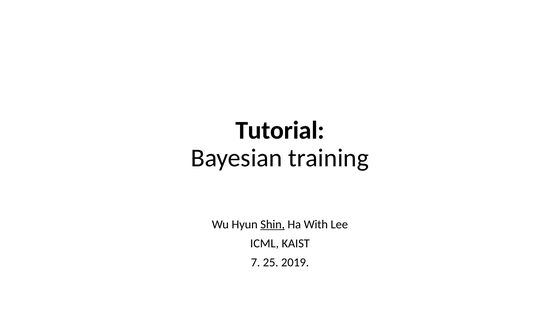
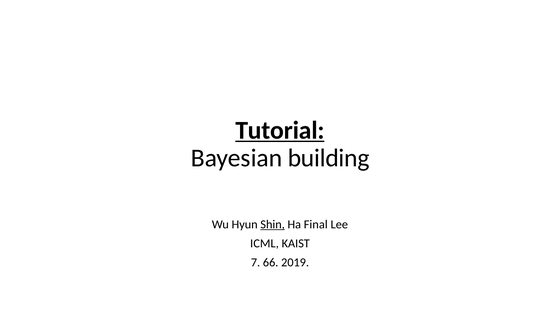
Tutorial underline: none -> present
training: training -> building
With: With -> Final
25: 25 -> 66
